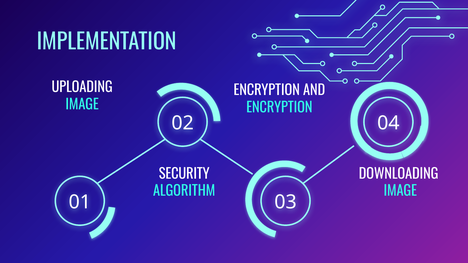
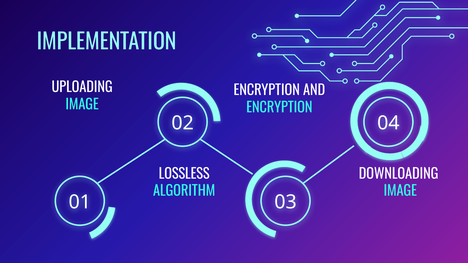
SECURITY: SECURITY -> LOSSLESS
